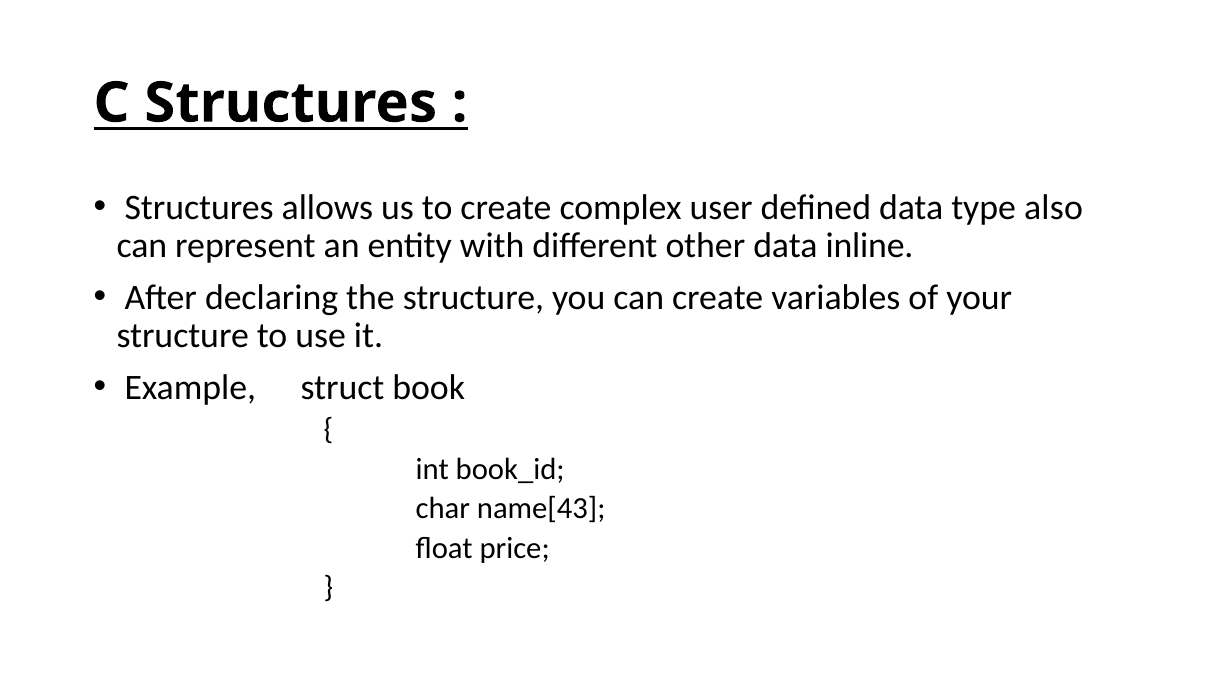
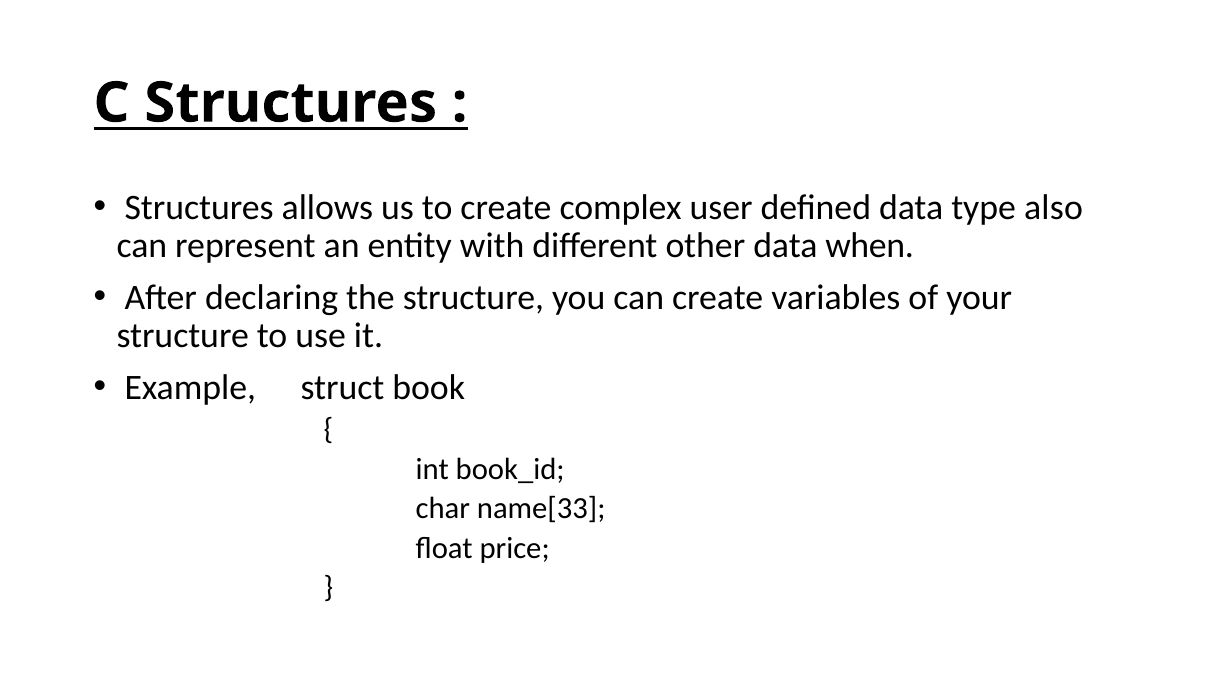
inline: inline -> when
name[43: name[43 -> name[33
